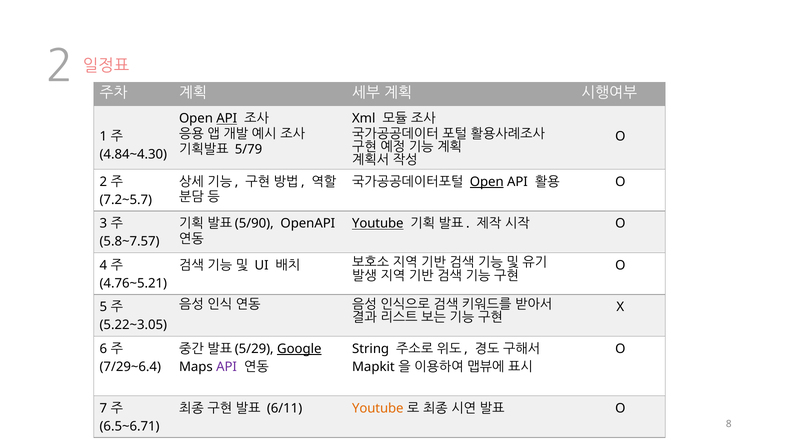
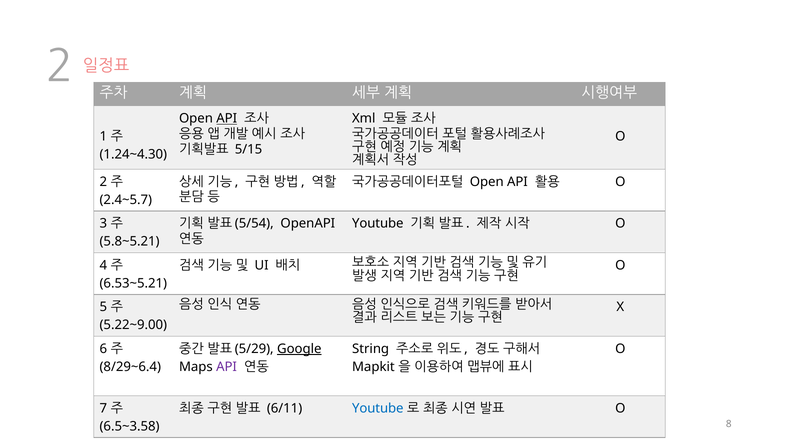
5/79: 5/79 -> 5/15
4.84~4.30: 4.84~4.30 -> 1.24~4.30
Open at (487, 182) underline: present -> none
7.2~5.7: 7.2~5.7 -> 2.4~5.7
5/90: 5/90 -> 5/54
Youtube at (378, 224) underline: present -> none
5.8~7.57: 5.8~7.57 -> 5.8~5.21
4.76~5.21: 4.76~5.21 -> 6.53~5.21
5.22~3.05: 5.22~3.05 -> 5.22~9.00
7/29~6.4: 7/29~6.4 -> 8/29~6.4
Youtube at (378, 409) colour: orange -> blue
6.5~6.71: 6.5~6.71 -> 6.5~3.58
